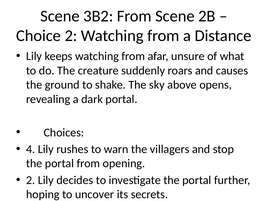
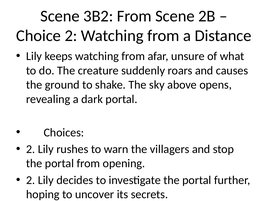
4 at (31, 149): 4 -> 2
